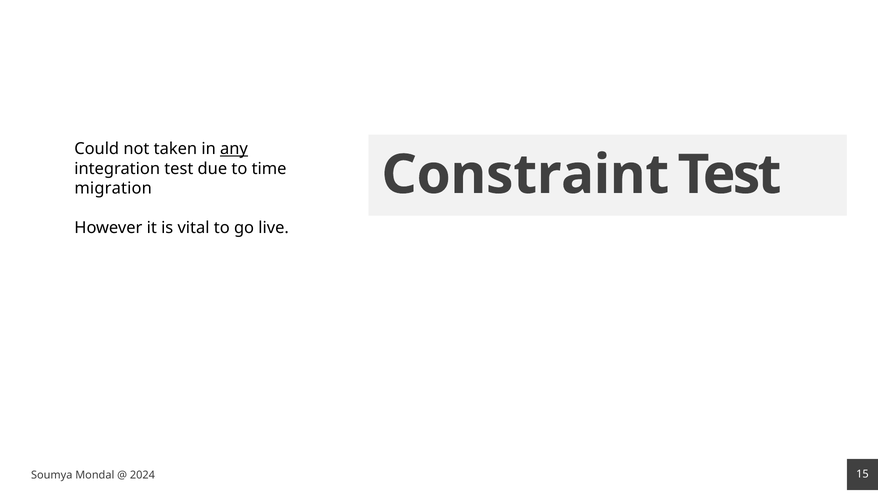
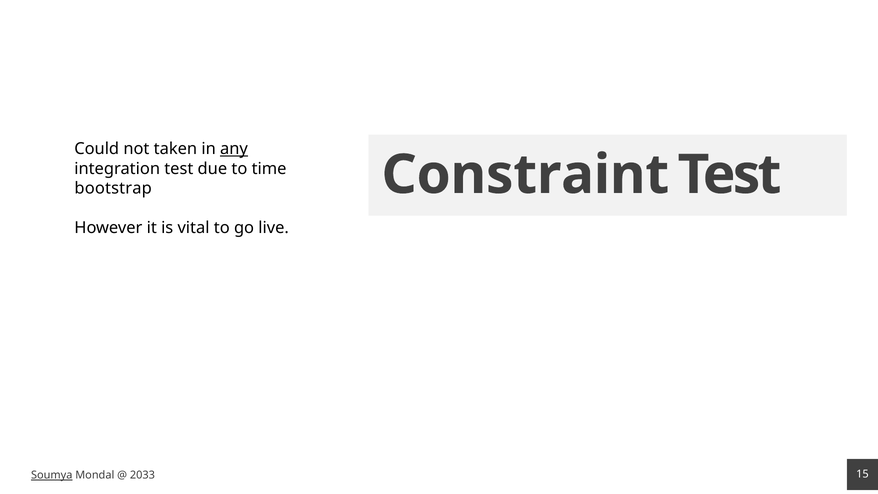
migration: migration -> bootstrap
Soumya underline: none -> present
2024: 2024 -> 2033
